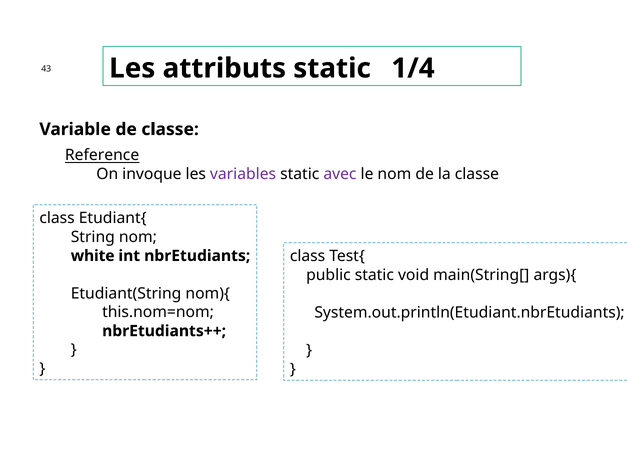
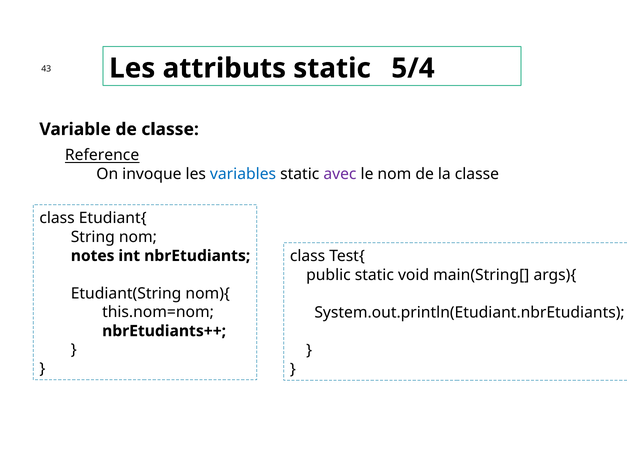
1/4: 1/4 -> 5/4
variables colour: purple -> blue
white: white -> notes
